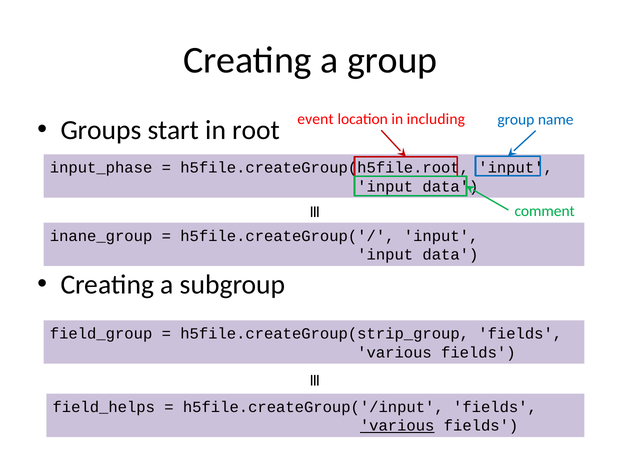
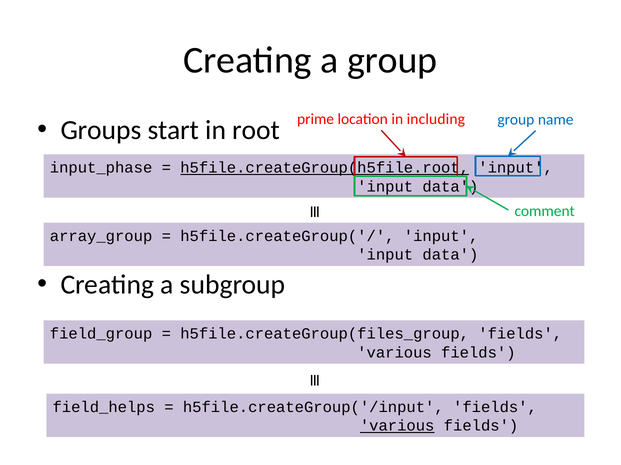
event: event -> prime
h5file.createGroup(h5file.root underline: none -> present
inane_group: inane_group -> array_group
h5file.createGroup(strip_group: h5file.createGroup(strip_group -> h5file.createGroup(files_group
